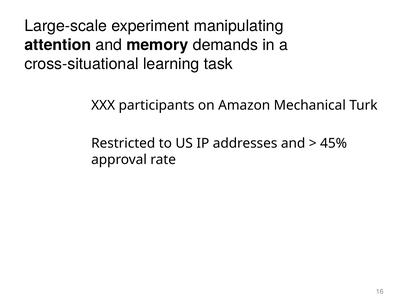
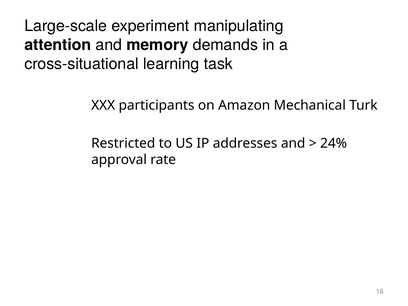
45%: 45% -> 24%
